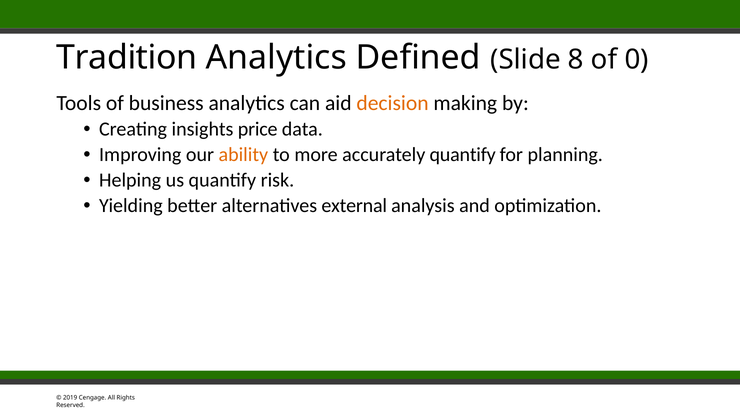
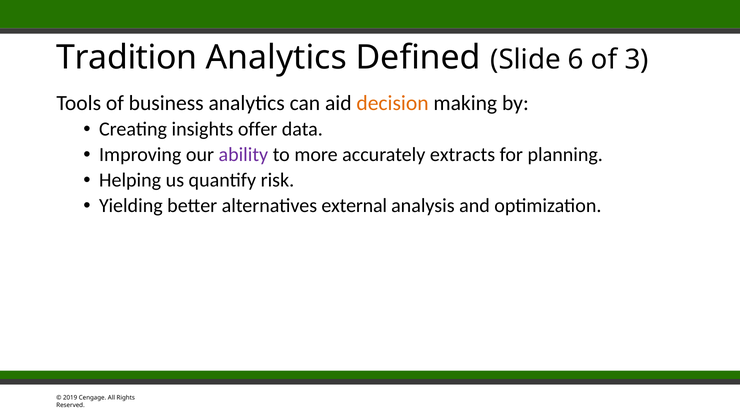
8: 8 -> 6
0: 0 -> 3
price: price -> offer
ability colour: orange -> purple
accurately quantify: quantify -> extracts
